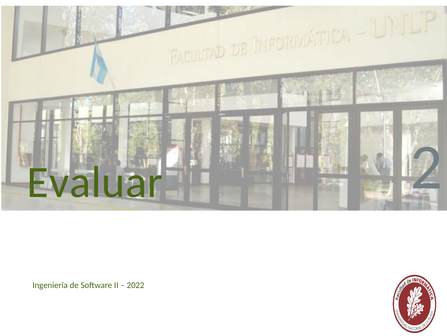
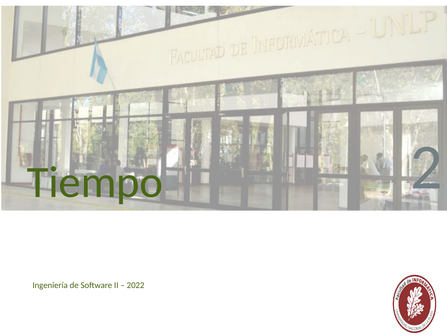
Evaluar: Evaluar -> Tiempo
